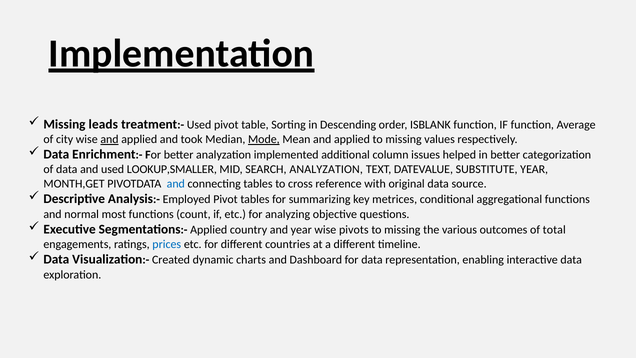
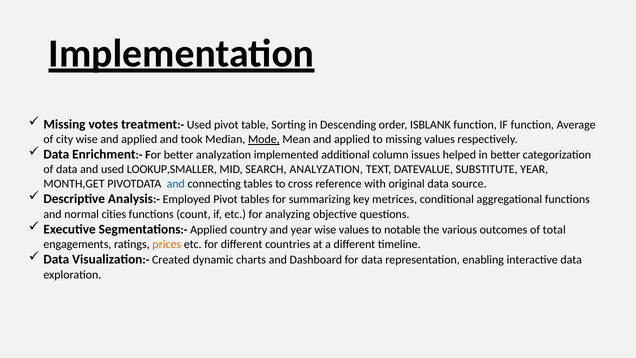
leads: leads -> votes
and at (110, 139) underline: present -> none
most: most -> cities
wise pivots: pivots -> values
missing at (402, 230): missing -> notable
prices colour: blue -> orange
